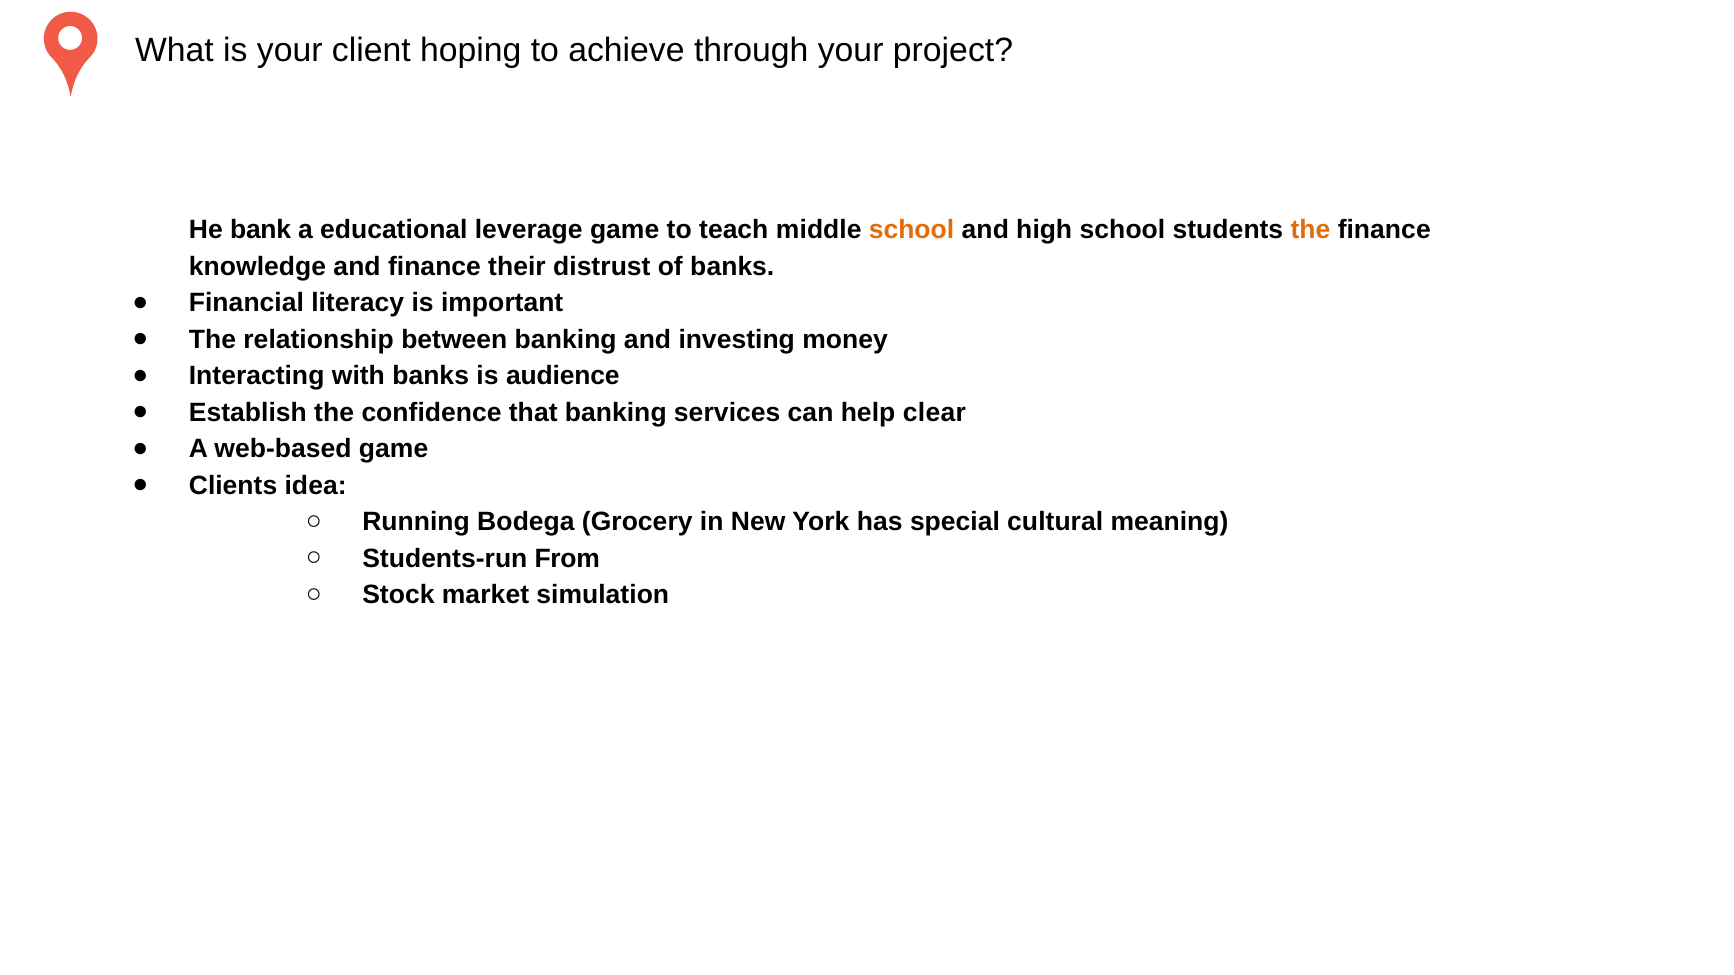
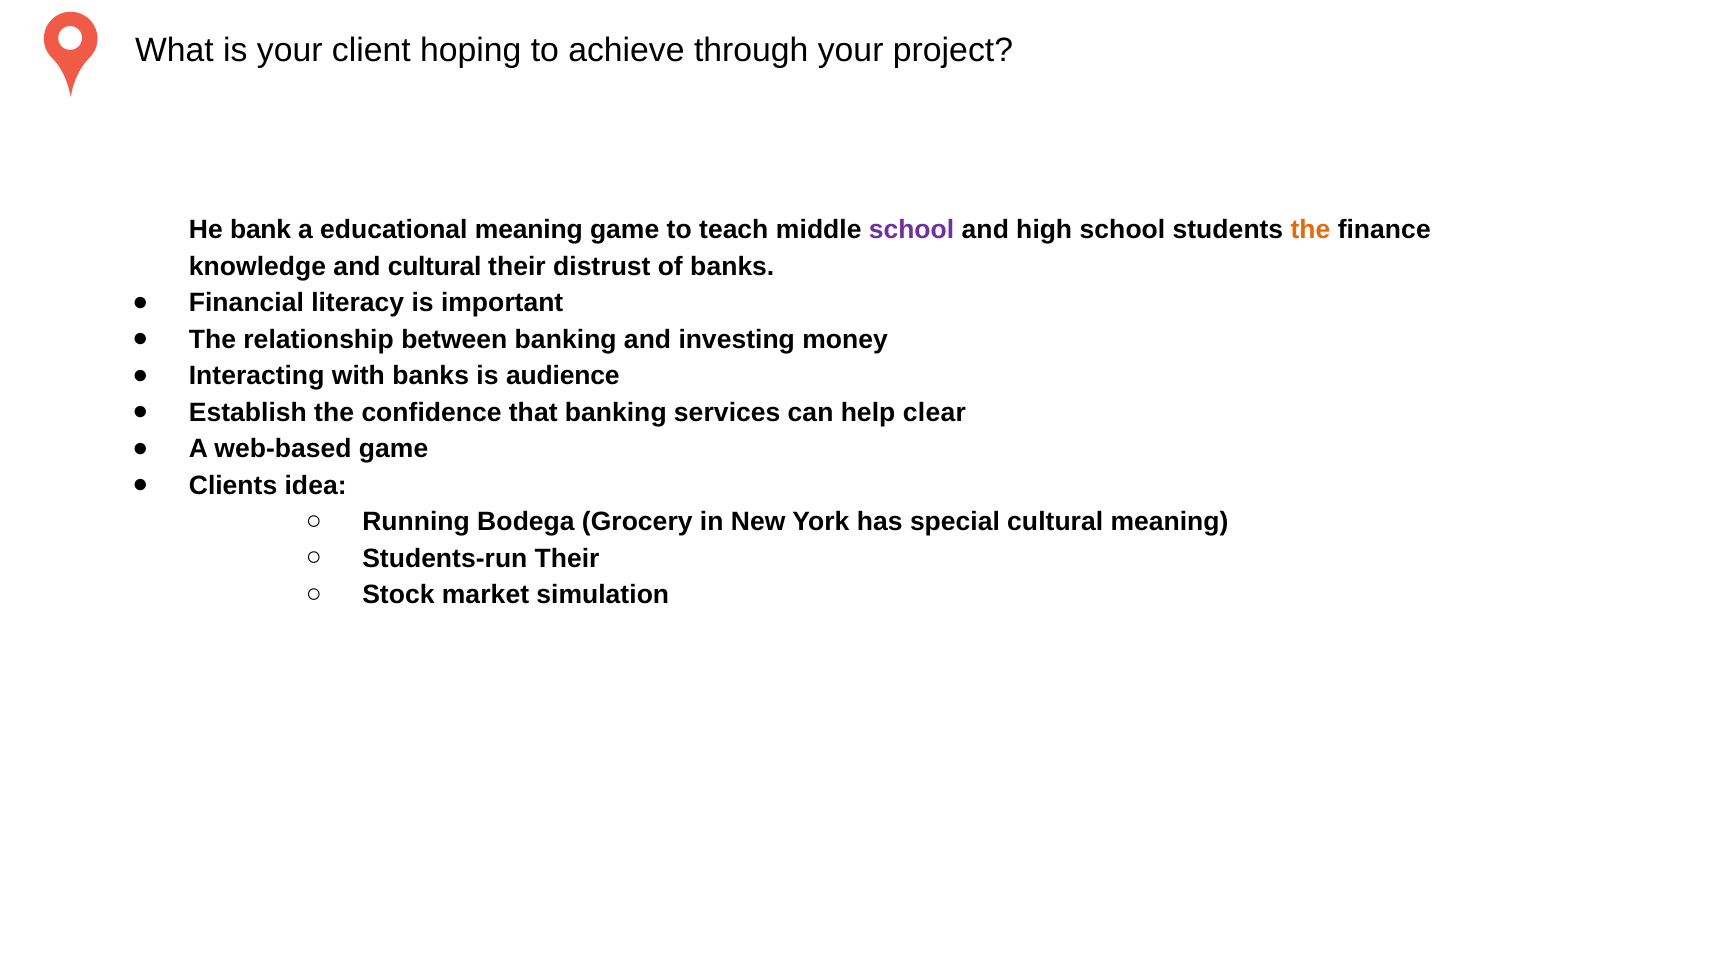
educational leverage: leverage -> meaning
school at (911, 230) colour: orange -> purple
and finance: finance -> cultural
Students-run From: From -> Their
